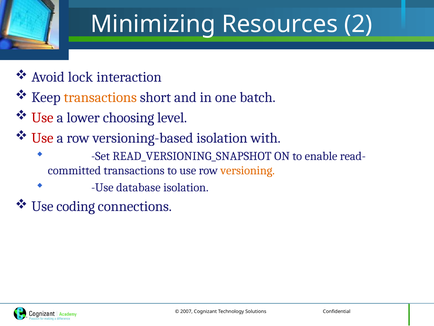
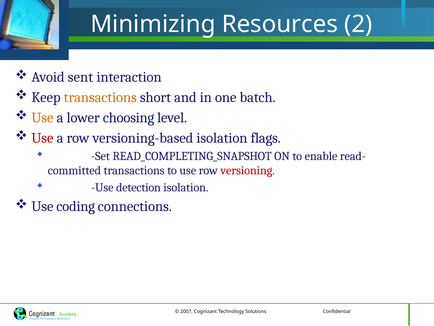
lock: lock -> sent
Use at (42, 117) colour: red -> orange
with: with -> flags
READ_VERSIONING_SNAPSHOT: READ_VERSIONING_SNAPSHOT -> READ_COMPLETING_SNAPSHOT
versioning colour: orange -> red
database: database -> detection
